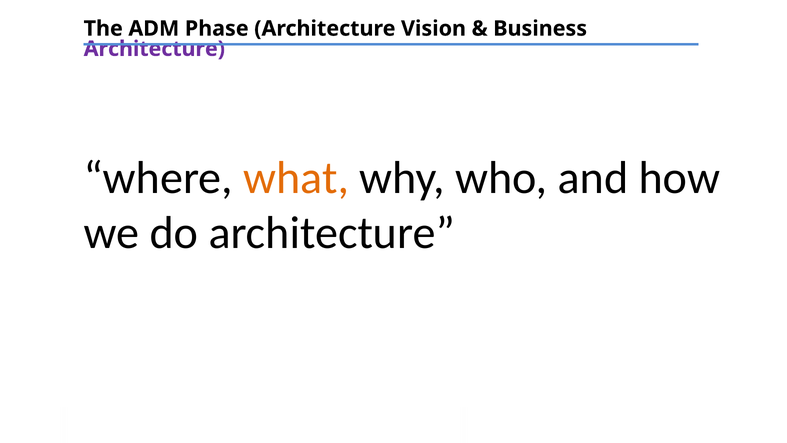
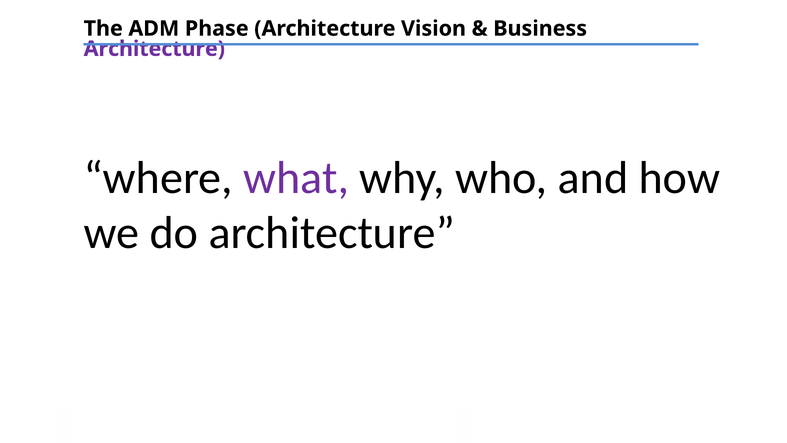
what colour: orange -> purple
